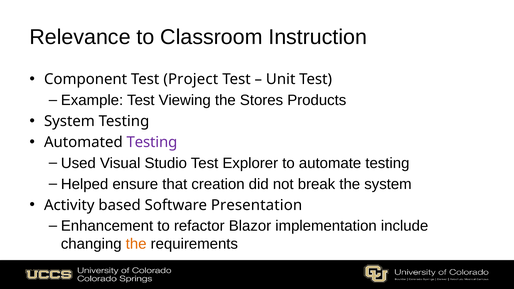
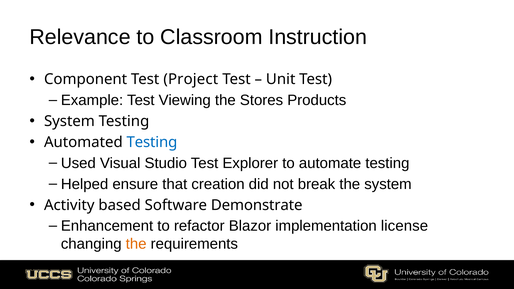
Testing at (152, 142) colour: purple -> blue
Presentation: Presentation -> Demonstrate
include: include -> license
